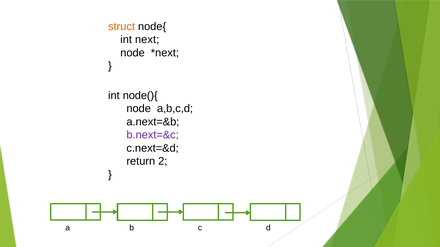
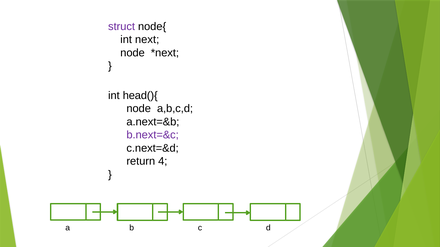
struct colour: orange -> purple
node(){: node(){ -> head(){
2: 2 -> 4
